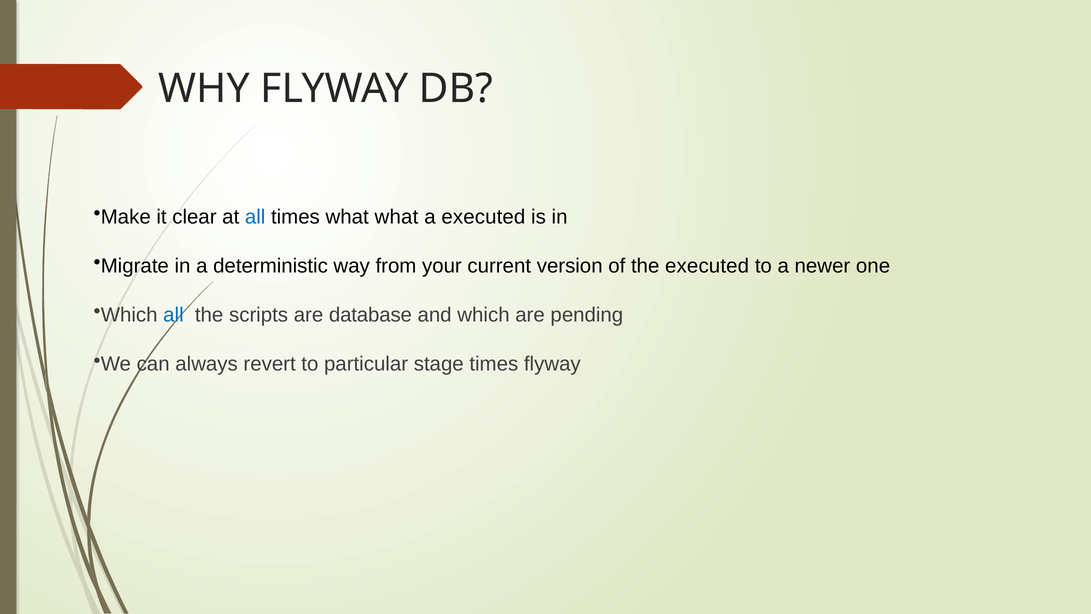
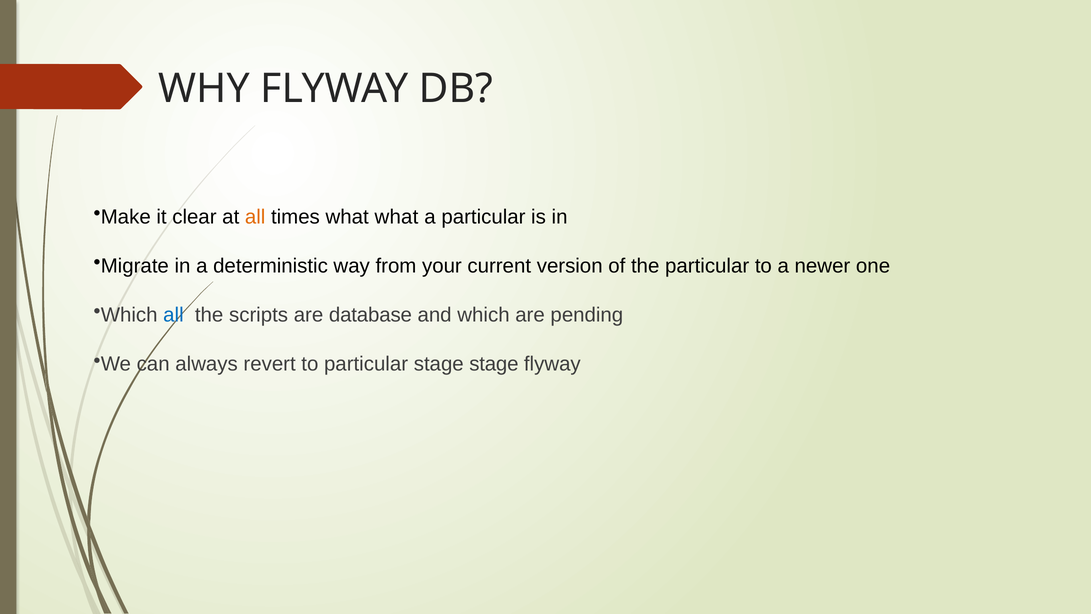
all at (255, 217) colour: blue -> orange
a executed: executed -> particular
the executed: executed -> particular
stage times: times -> stage
